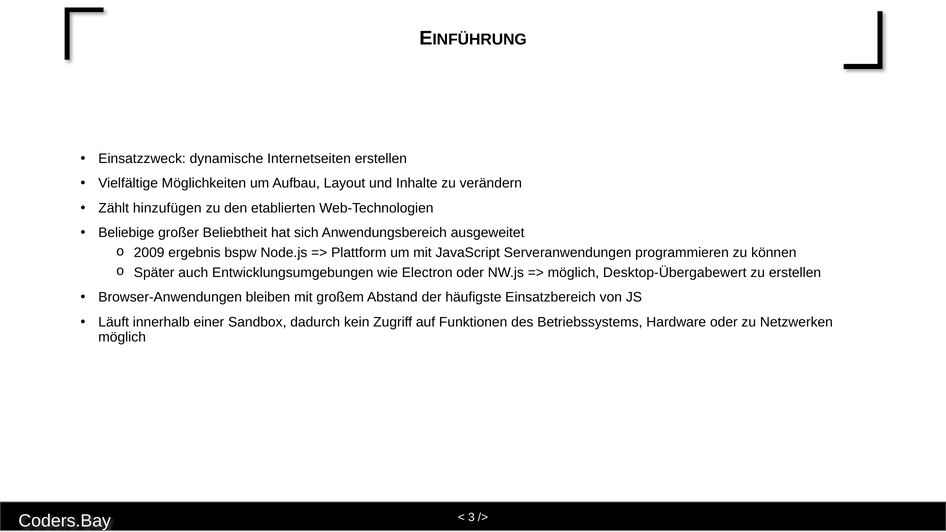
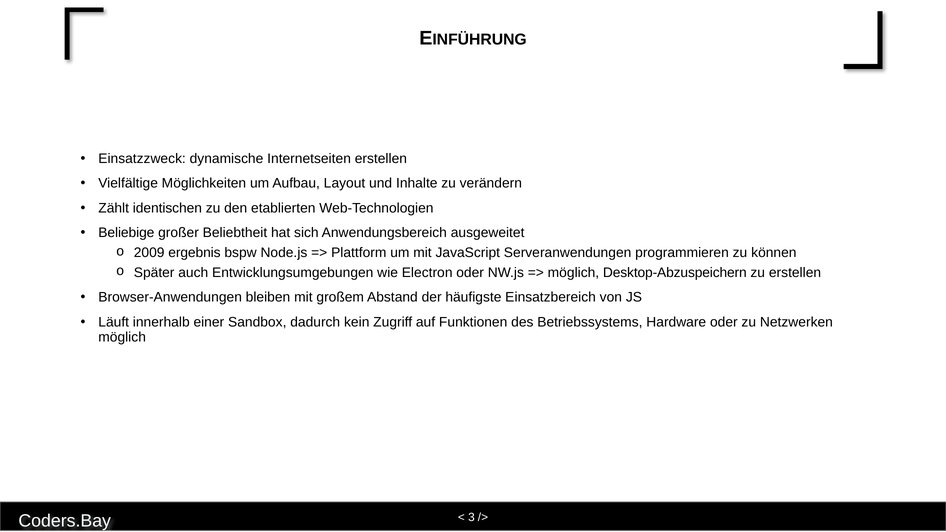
hinzufügen: hinzufügen -> identischen
Desktop-Übergabewert: Desktop-Übergabewert -> Desktop-Abzuspeichern
